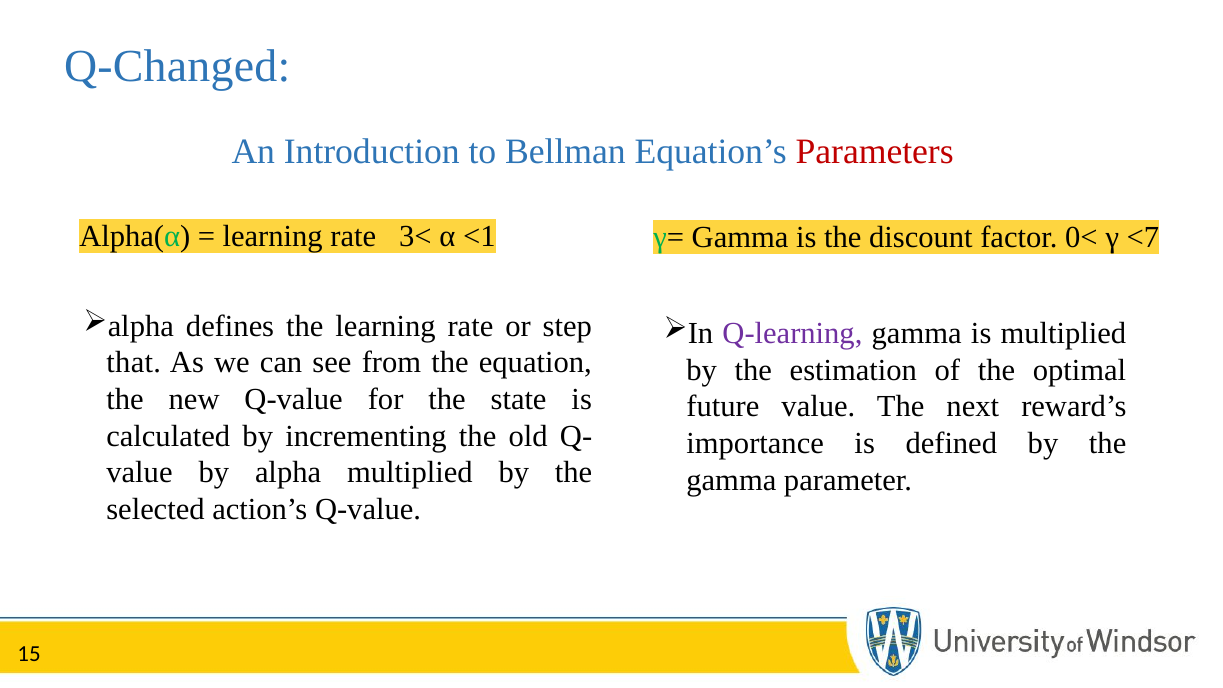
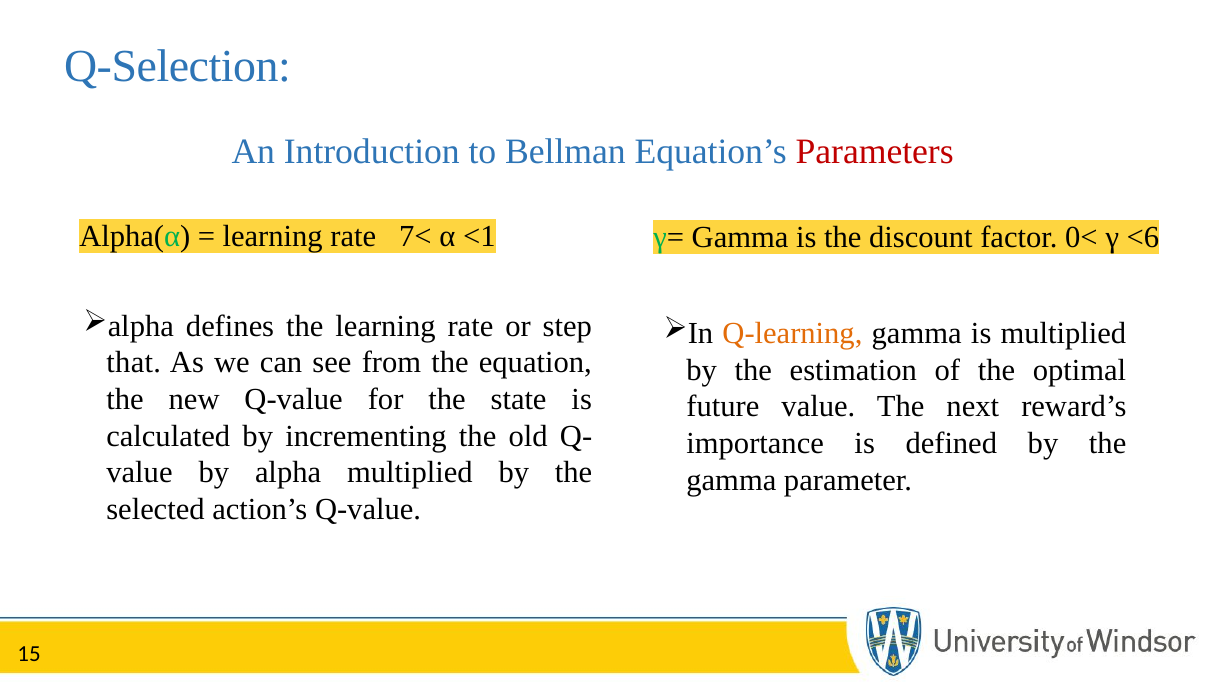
Q-Changed: Q-Changed -> Q-Selection
3<: 3< -> 7<
<7: <7 -> <6
Q-learning colour: purple -> orange
